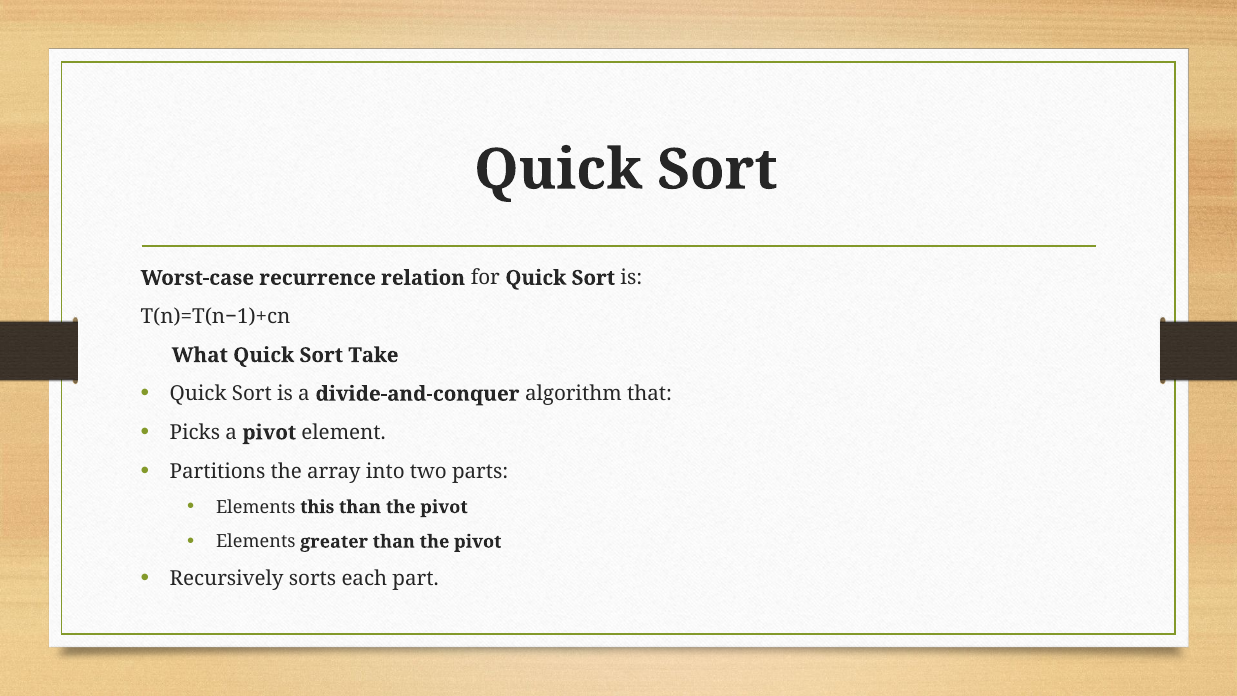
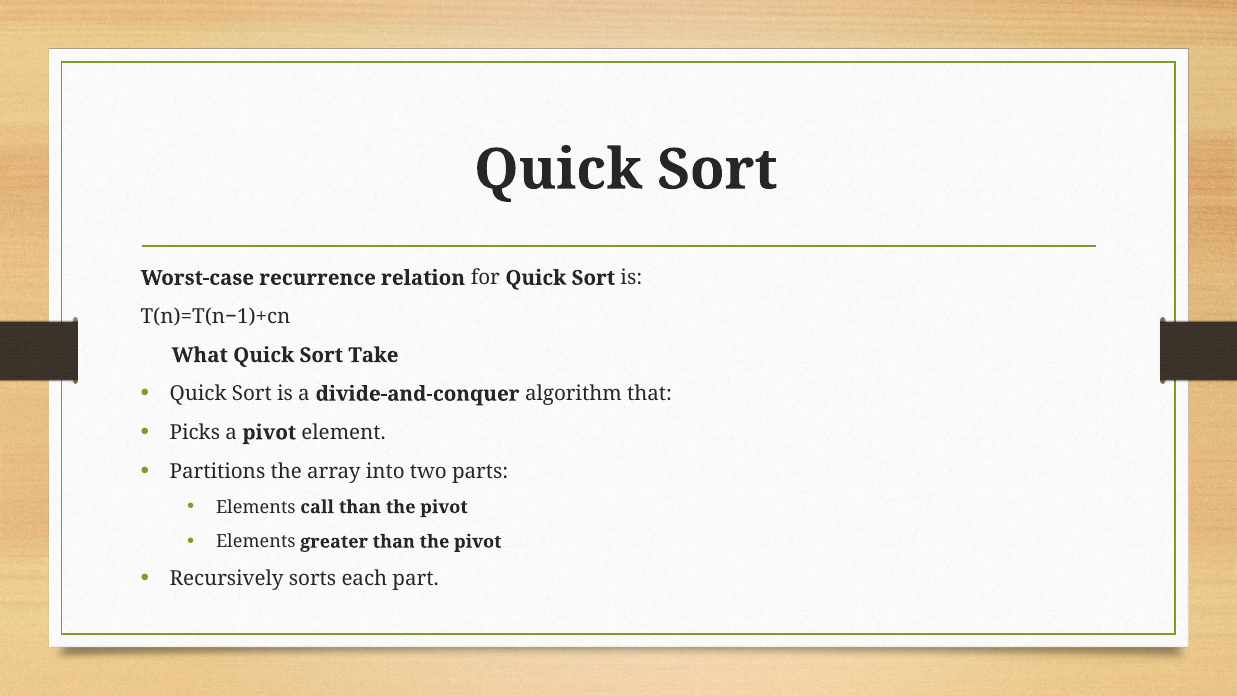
this: this -> call
